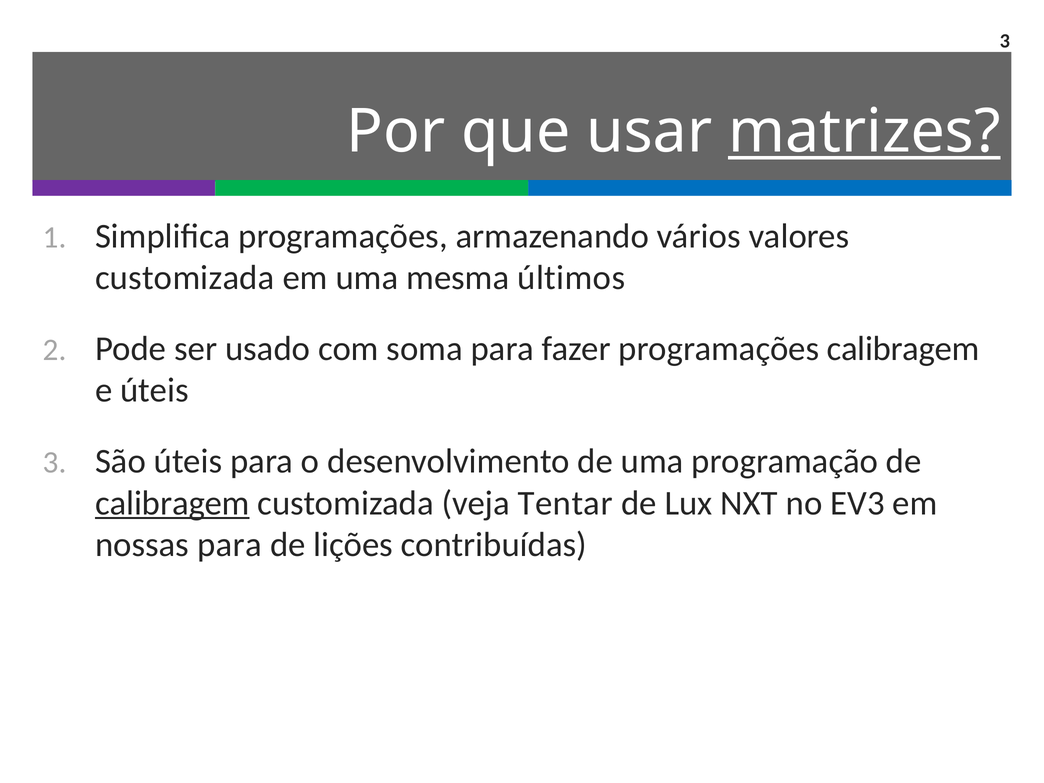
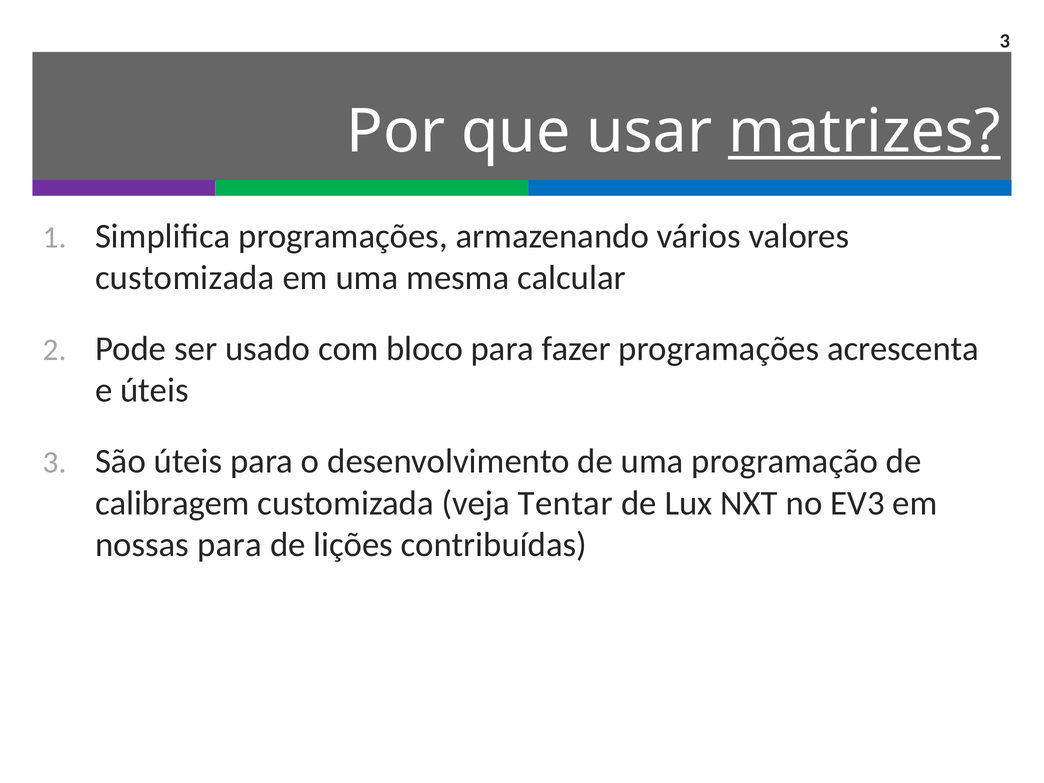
últimos: últimos -> calcular
soma: soma -> bloco
programações calibragem: calibragem -> acrescenta
calibragem at (172, 503) underline: present -> none
